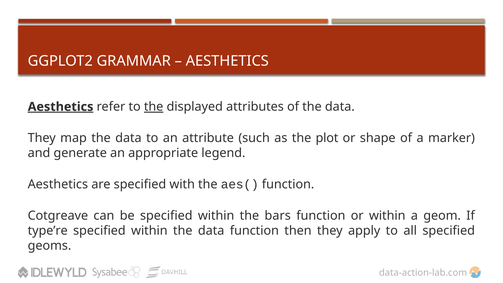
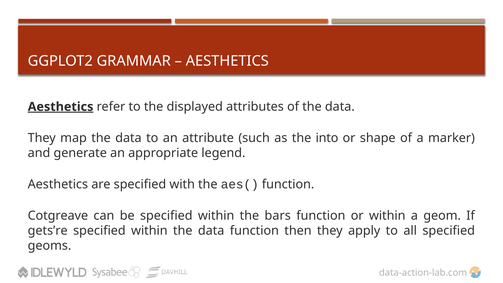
the at (154, 107) underline: present -> none
plot: plot -> into
type’re: type’re -> gets’re
